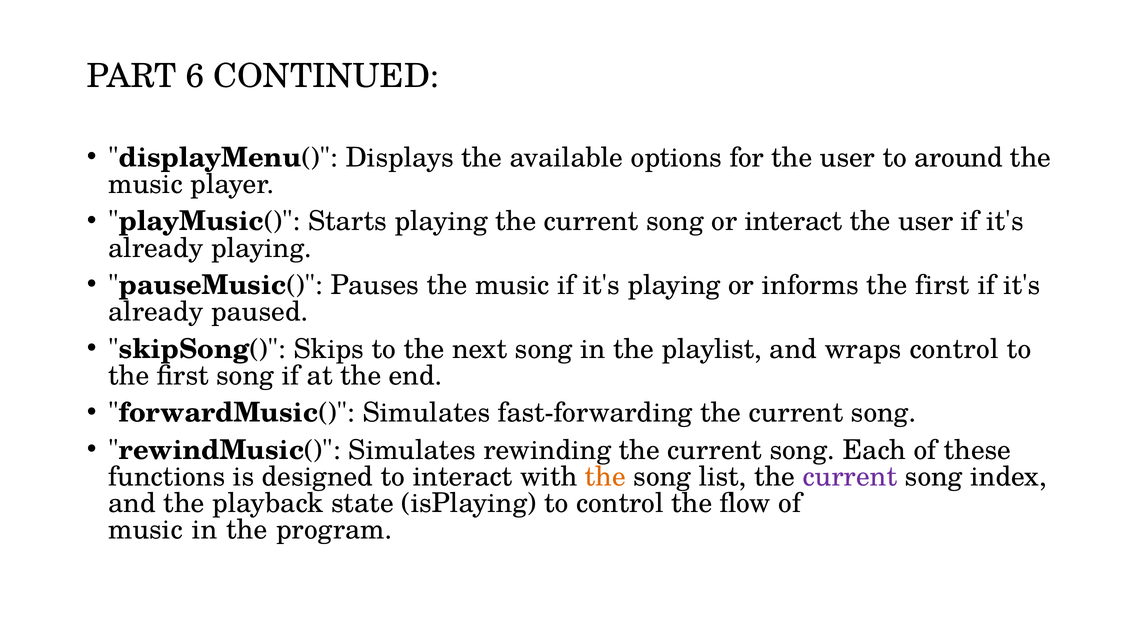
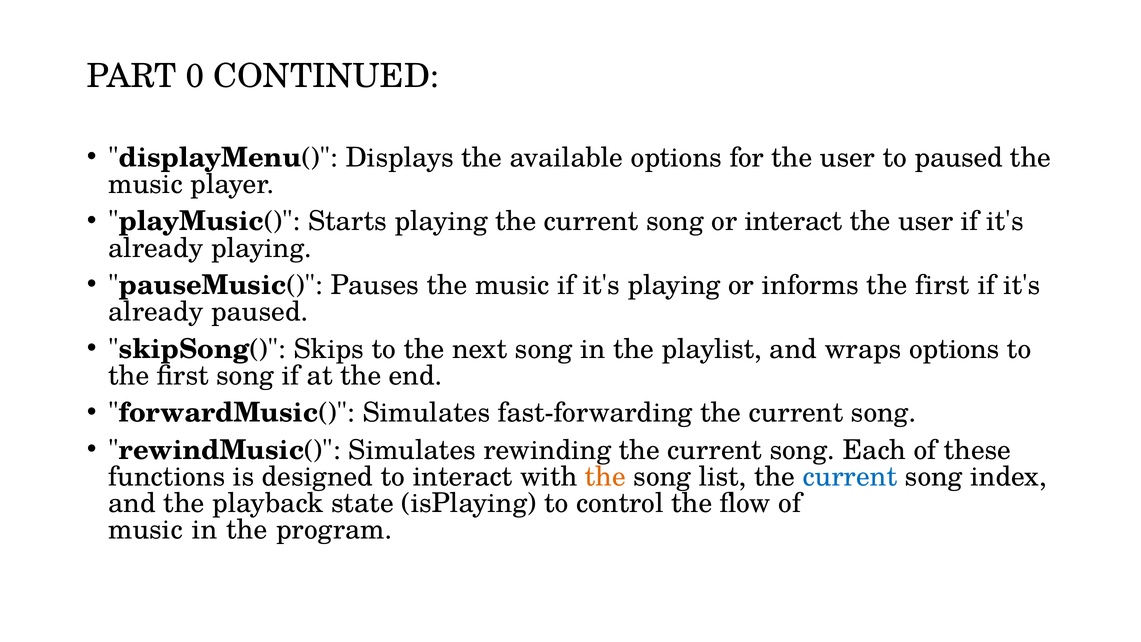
6: 6 -> 0
to around: around -> paused
wraps control: control -> options
current at (850, 476) colour: purple -> blue
